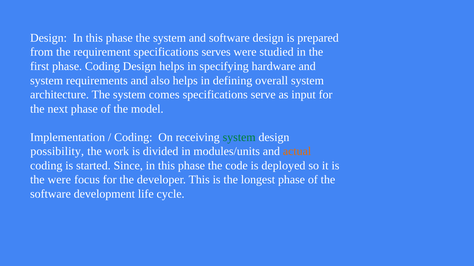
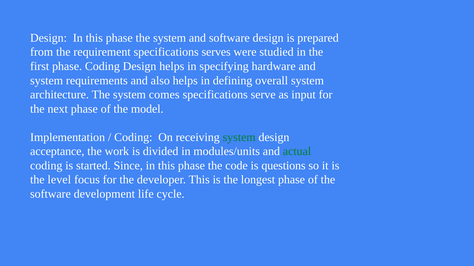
possibility: possibility -> acceptance
actual colour: orange -> green
deployed: deployed -> questions
the were: were -> level
